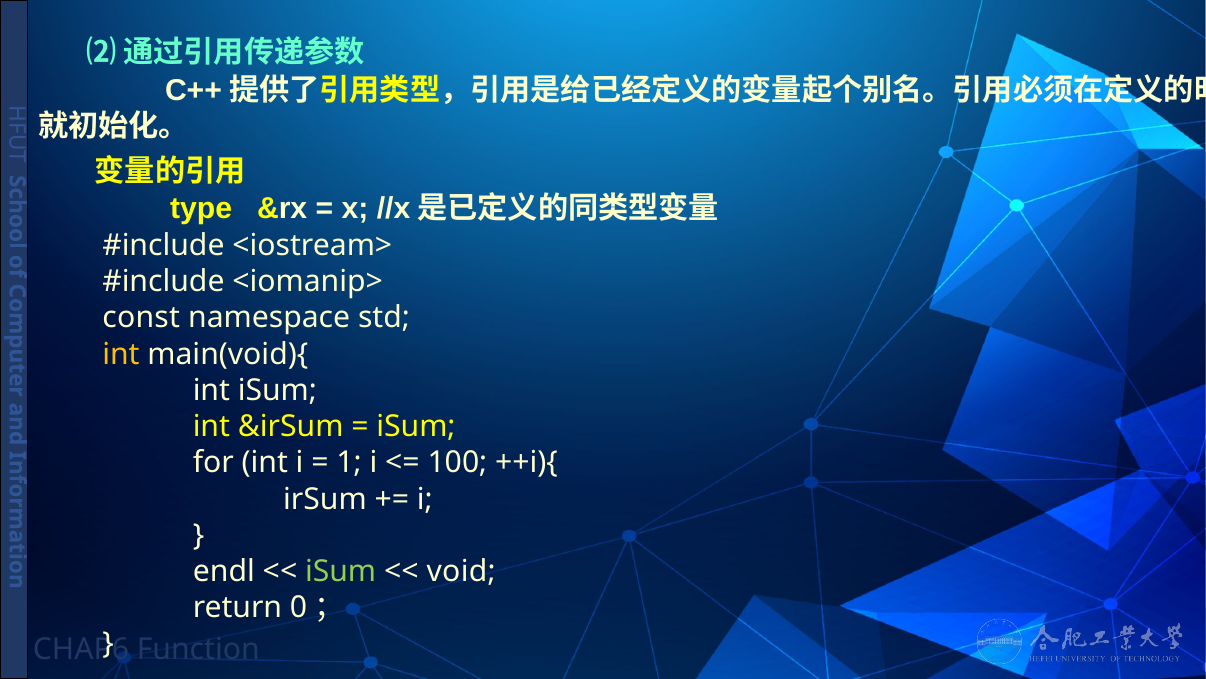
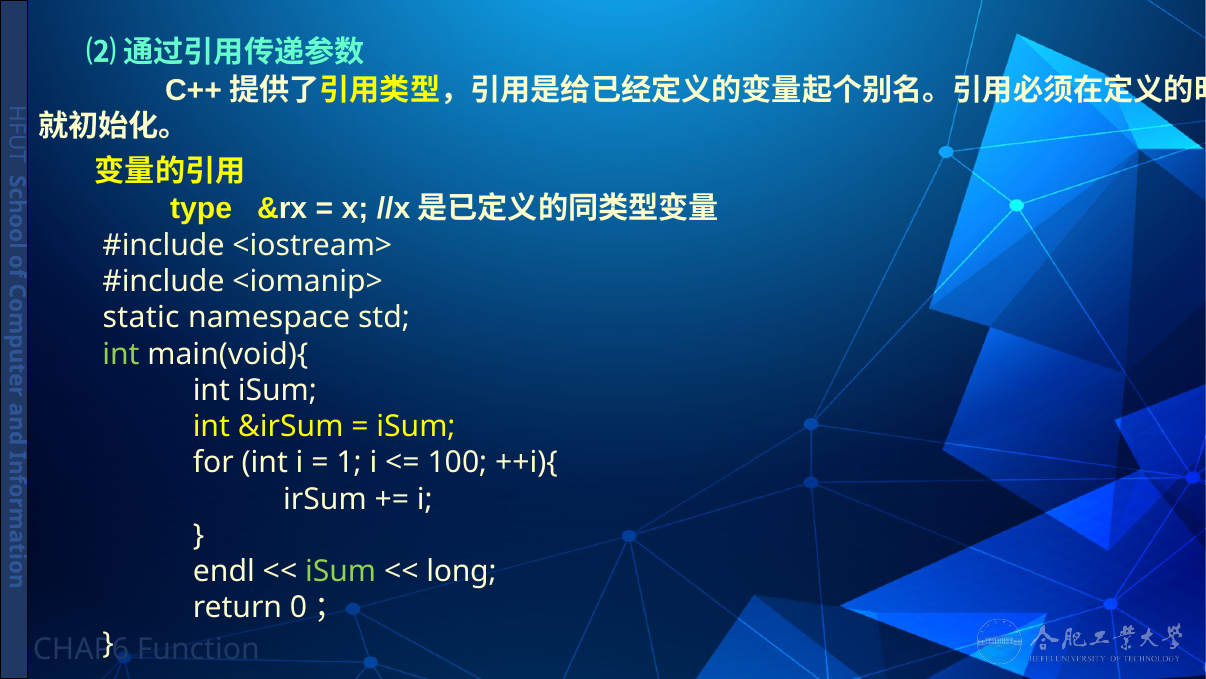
const: const -> static
int at (121, 354) colour: yellow -> light green
void: void -> long
